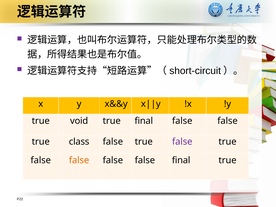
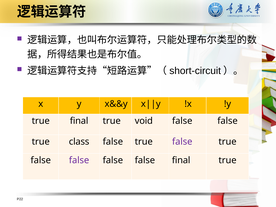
true void: void -> final
true final: final -> void
false at (79, 160) colour: orange -> purple
